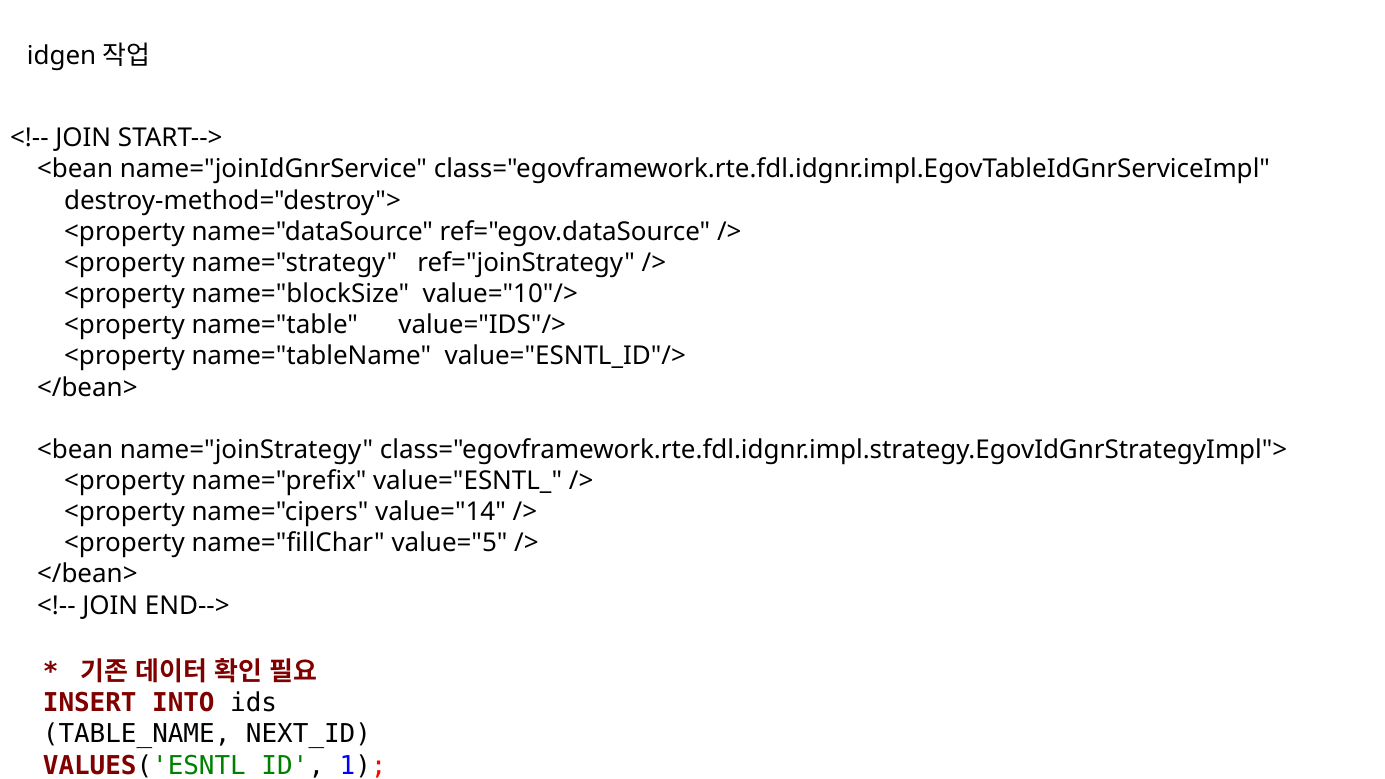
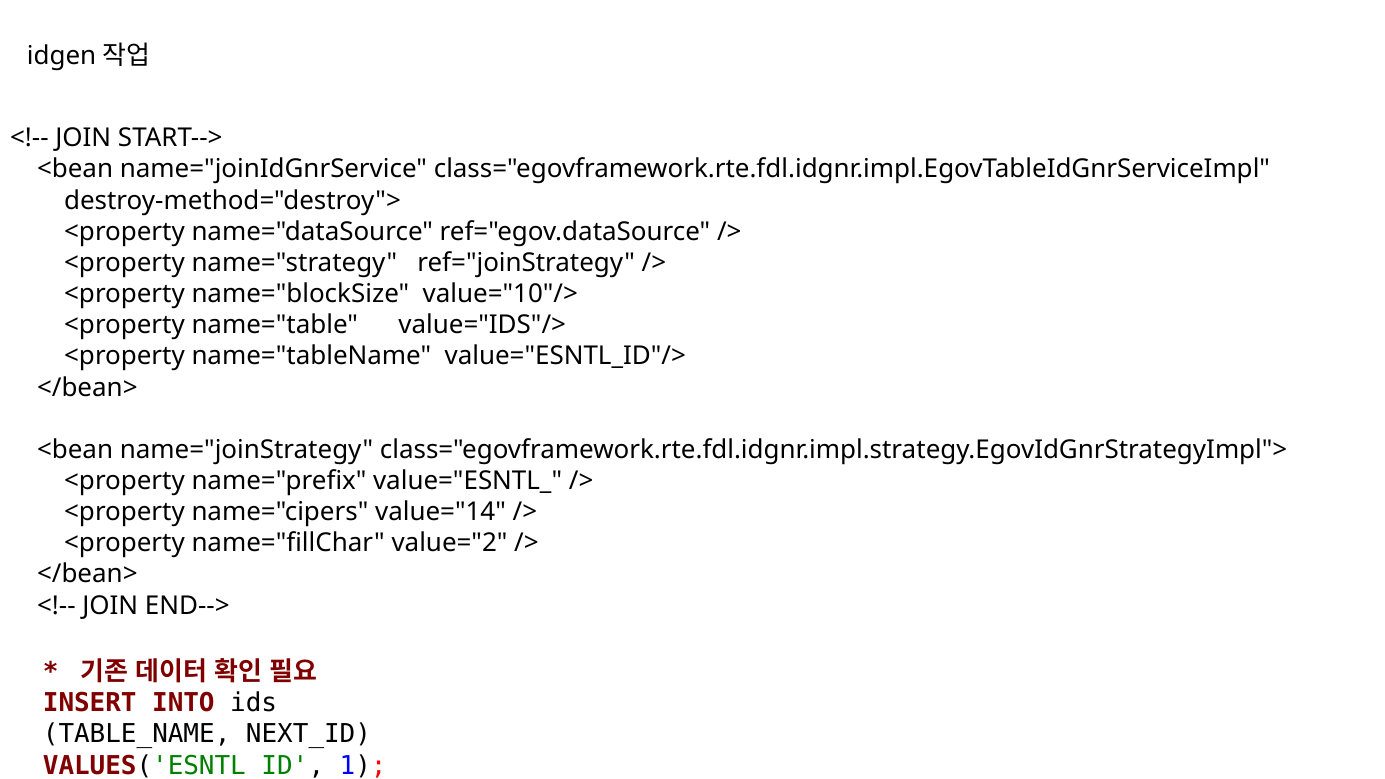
value="5: value="5 -> value="2
